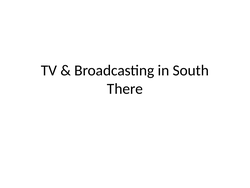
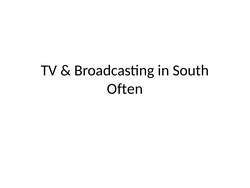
There: There -> Often
